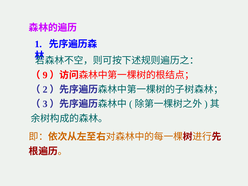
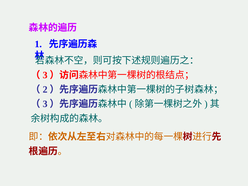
9 at (45, 75): 9 -> 3
